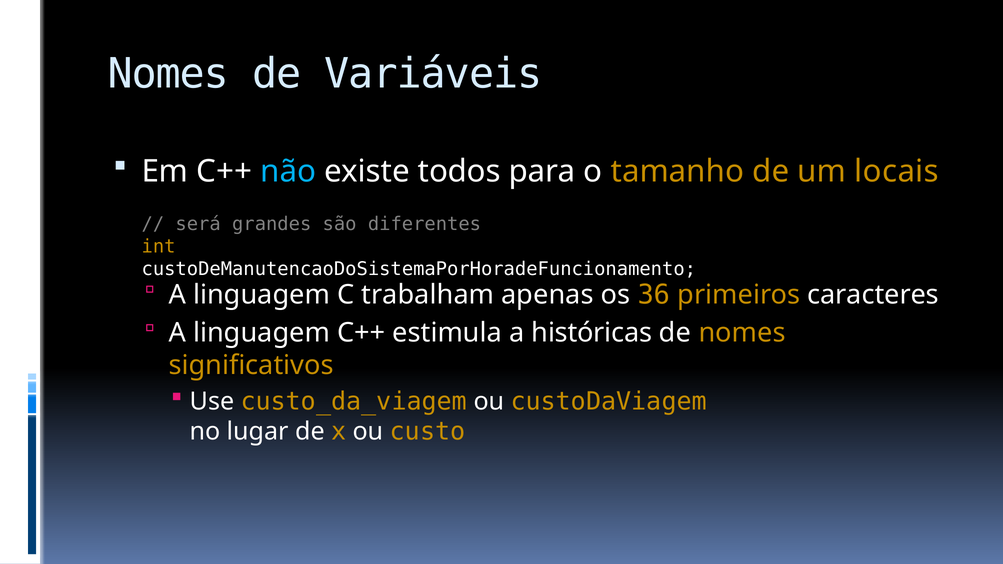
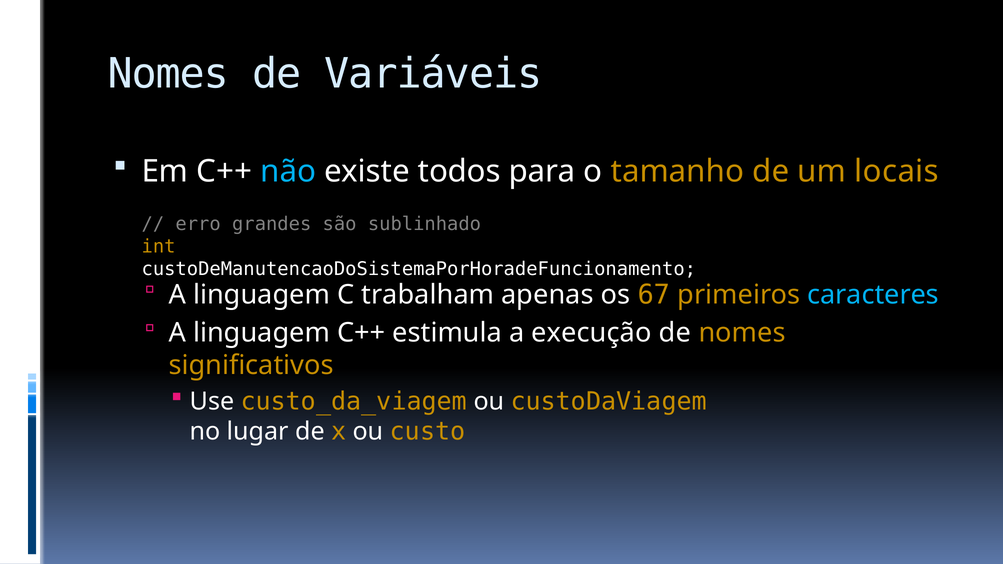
será: será -> erro
diferentes: diferentes -> sublinhado
36: 36 -> 67
caracteres colour: white -> light blue
históricas: históricas -> execução
